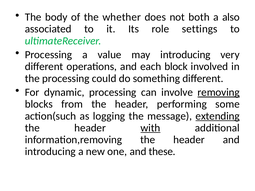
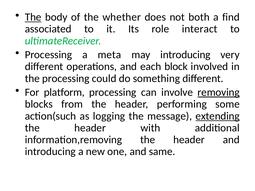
The at (33, 17) underline: none -> present
also: also -> find
settings: settings -> interact
value: value -> meta
dynamic: dynamic -> platform
with underline: present -> none
these: these -> same
